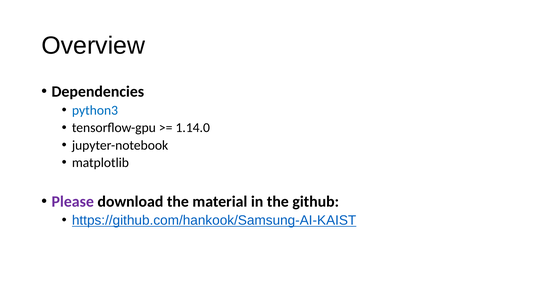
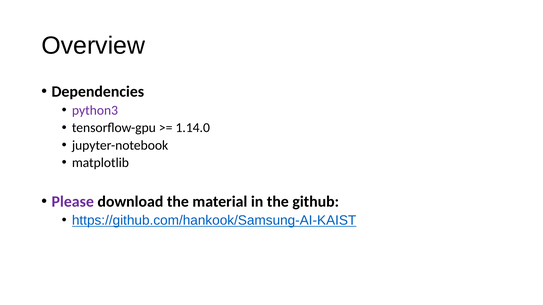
python3 colour: blue -> purple
